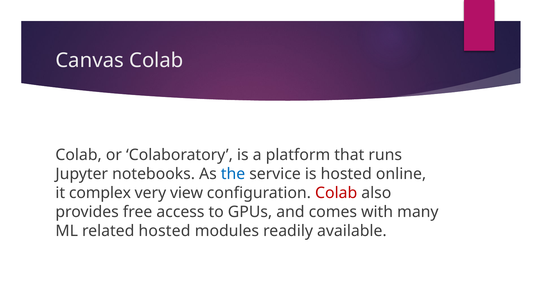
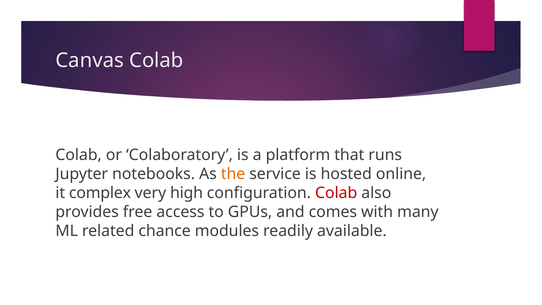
the colour: blue -> orange
view: view -> high
related hosted: hosted -> chance
